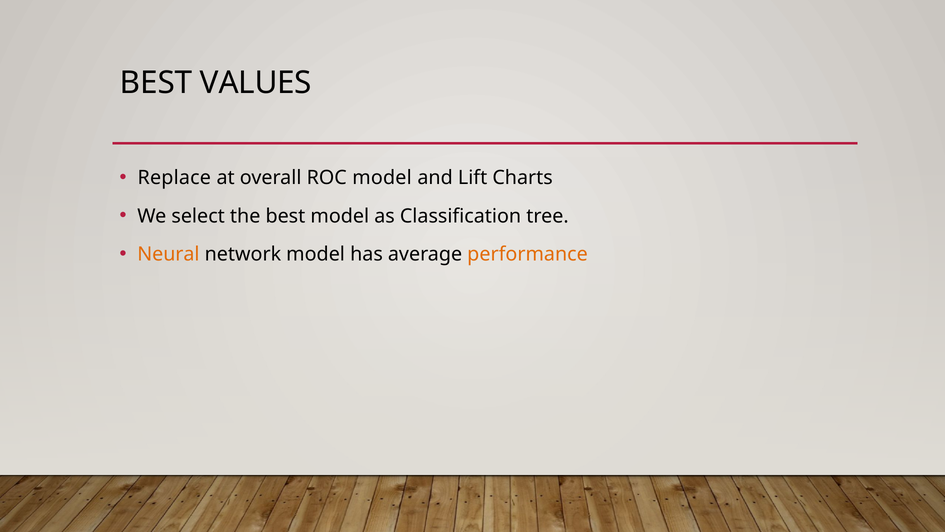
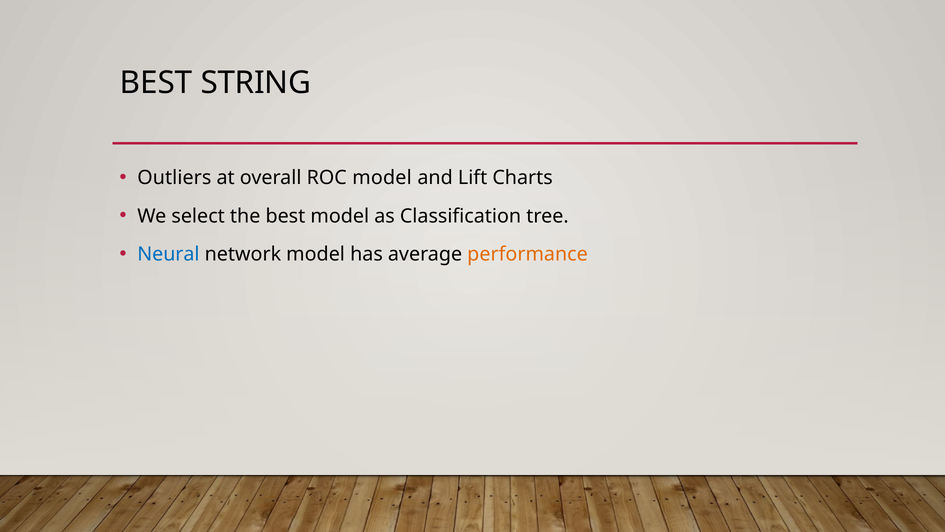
VALUES: VALUES -> STRING
Replace: Replace -> Outliers
Neural colour: orange -> blue
